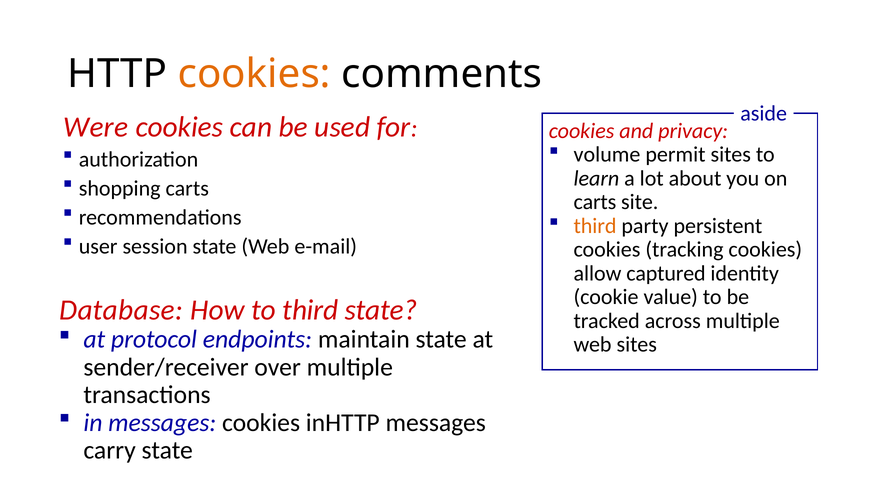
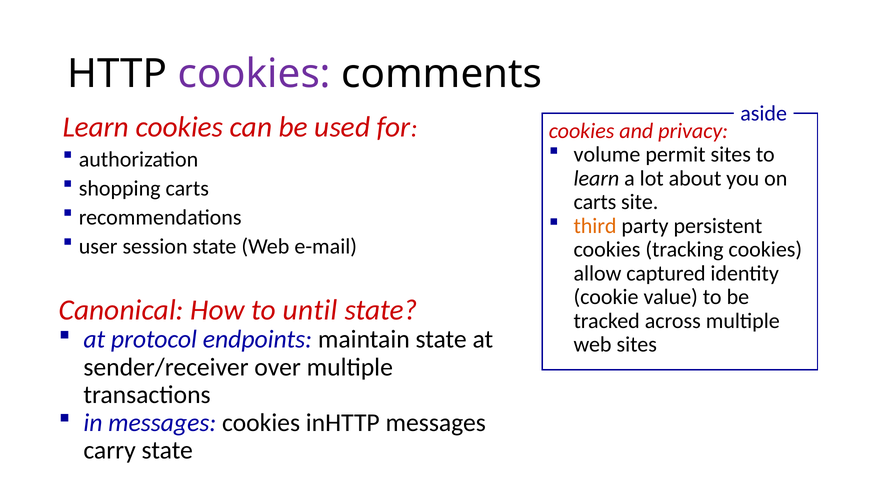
cookies at (254, 74) colour: orange -> purple
Were at (96, 127): Were -> Learn
Database: Database -> Canonical
to third: third -> until
